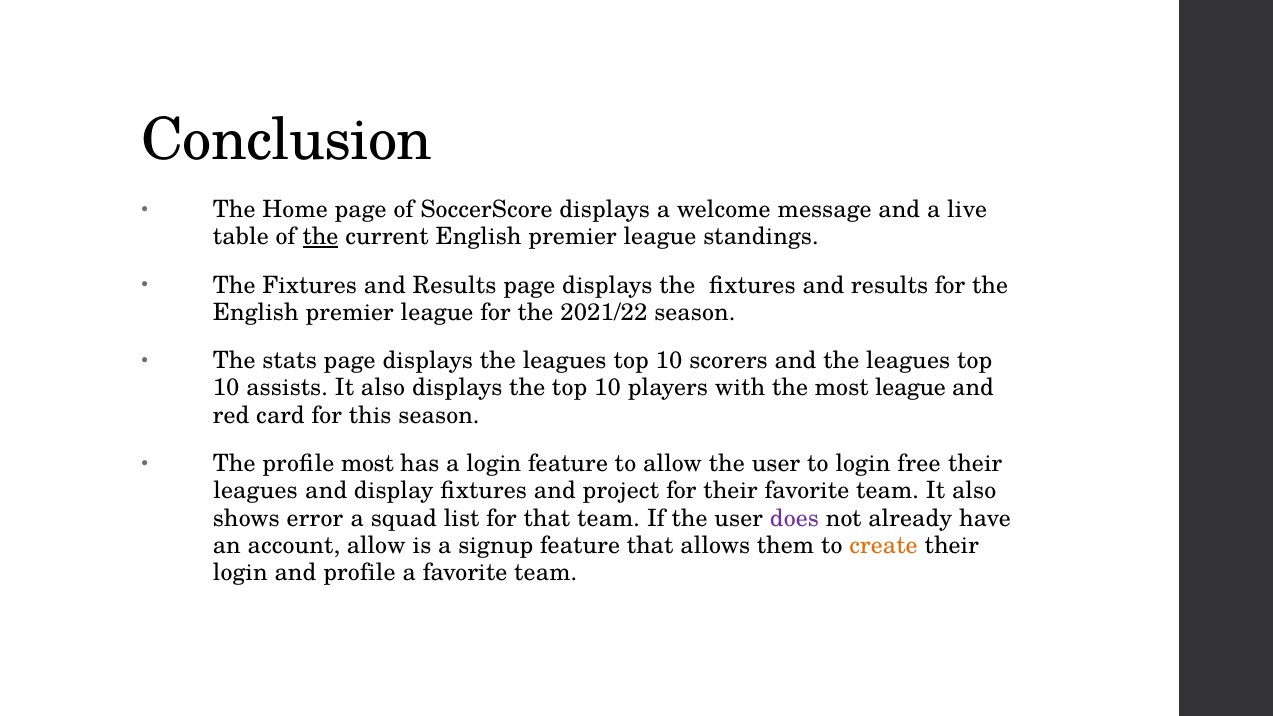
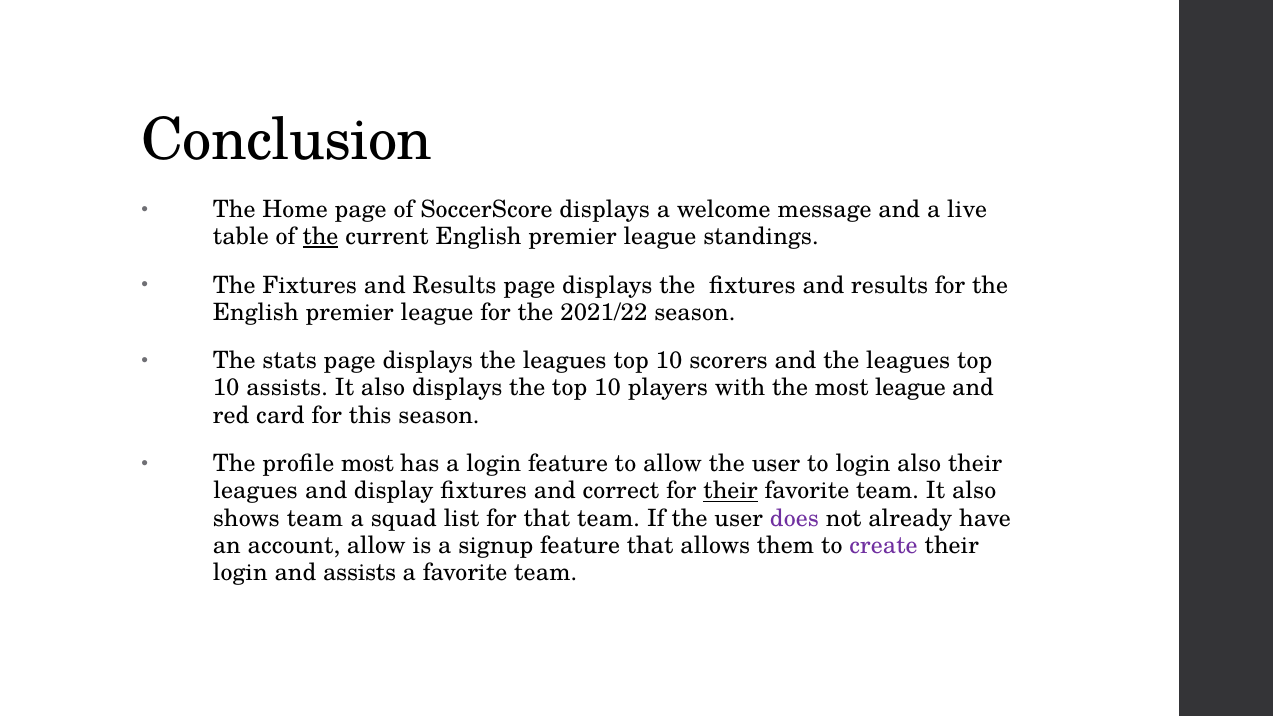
login free: free -> also
project: project -> correct
their at (731, 491) underline: none -> present
shows error: error -> team
create colour: orange -> purple
and profile: profile -> assists
